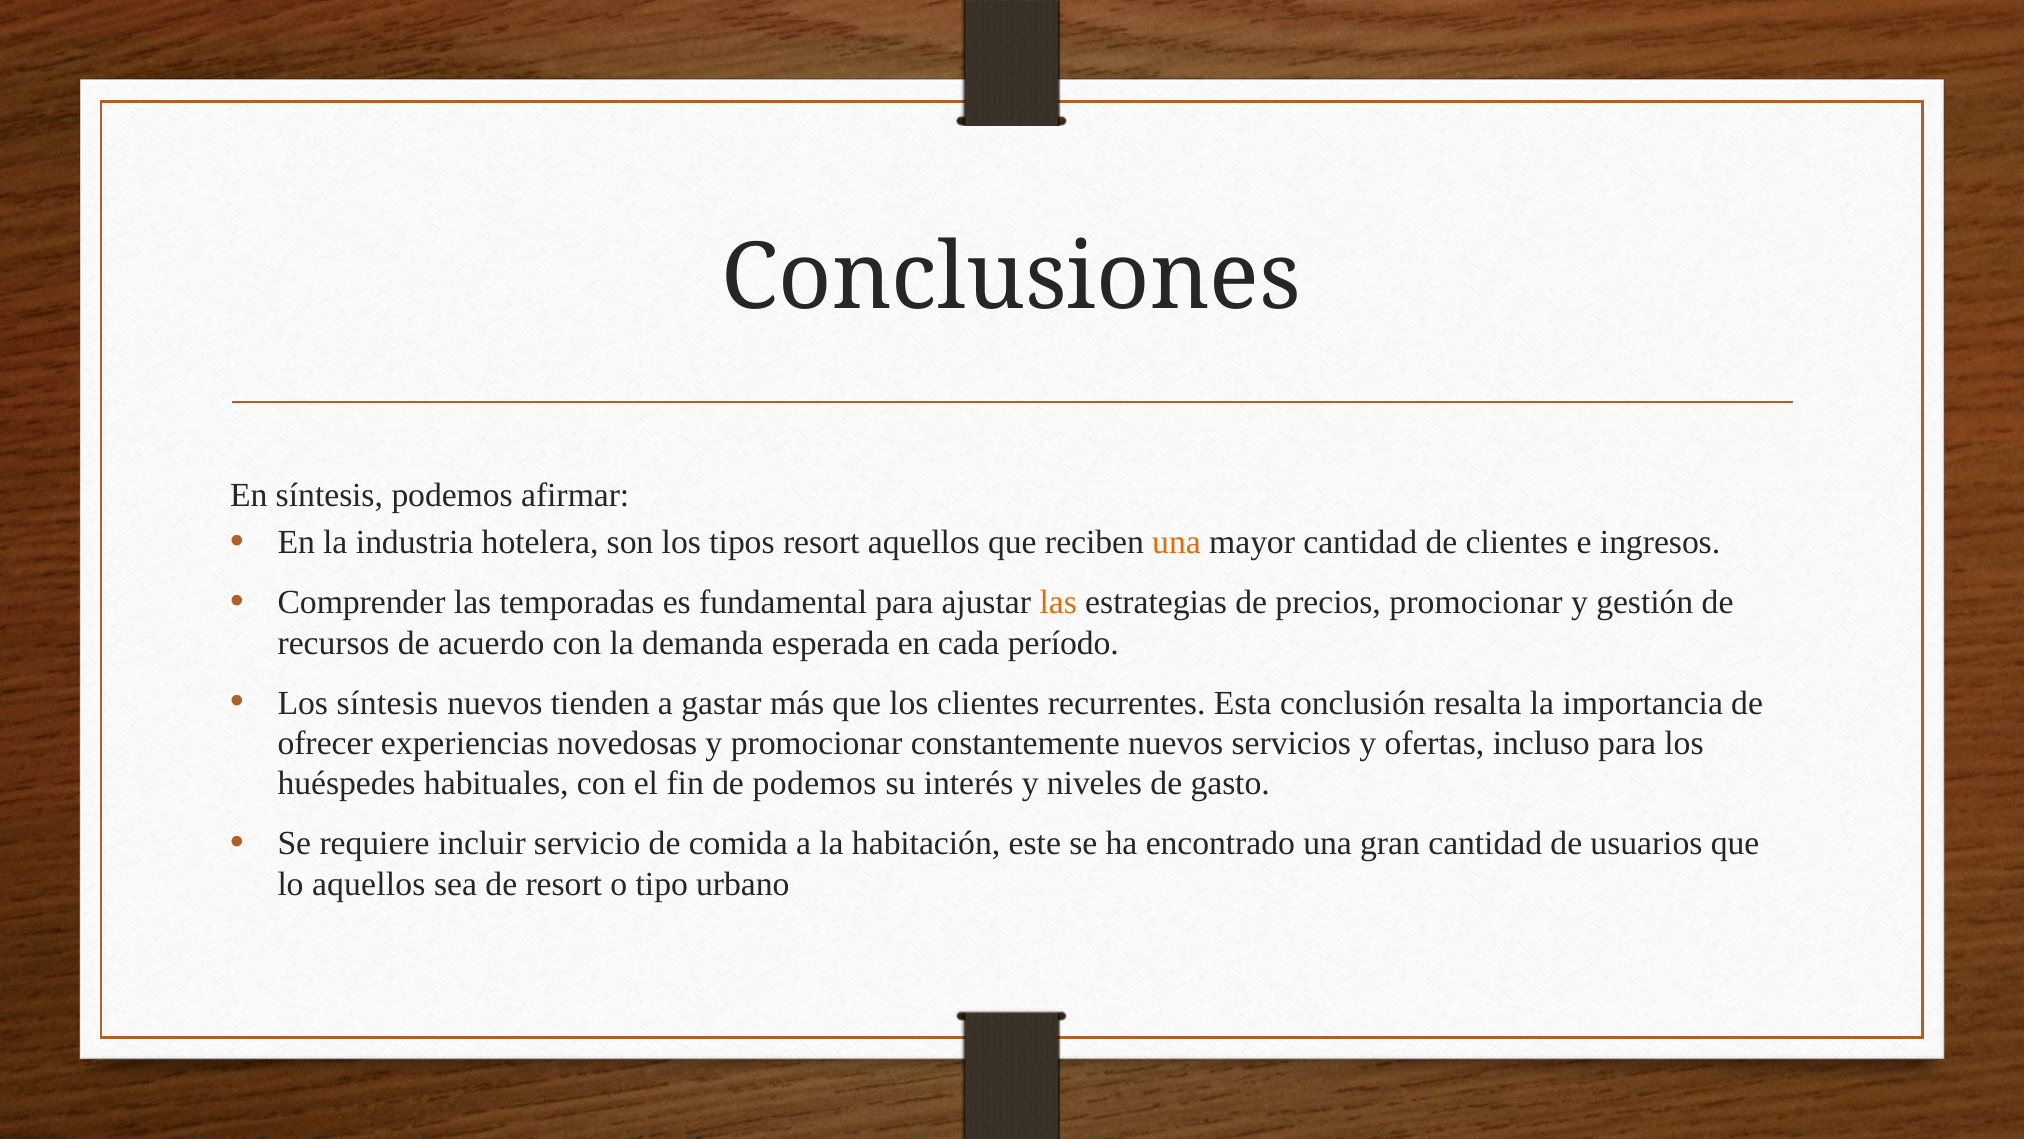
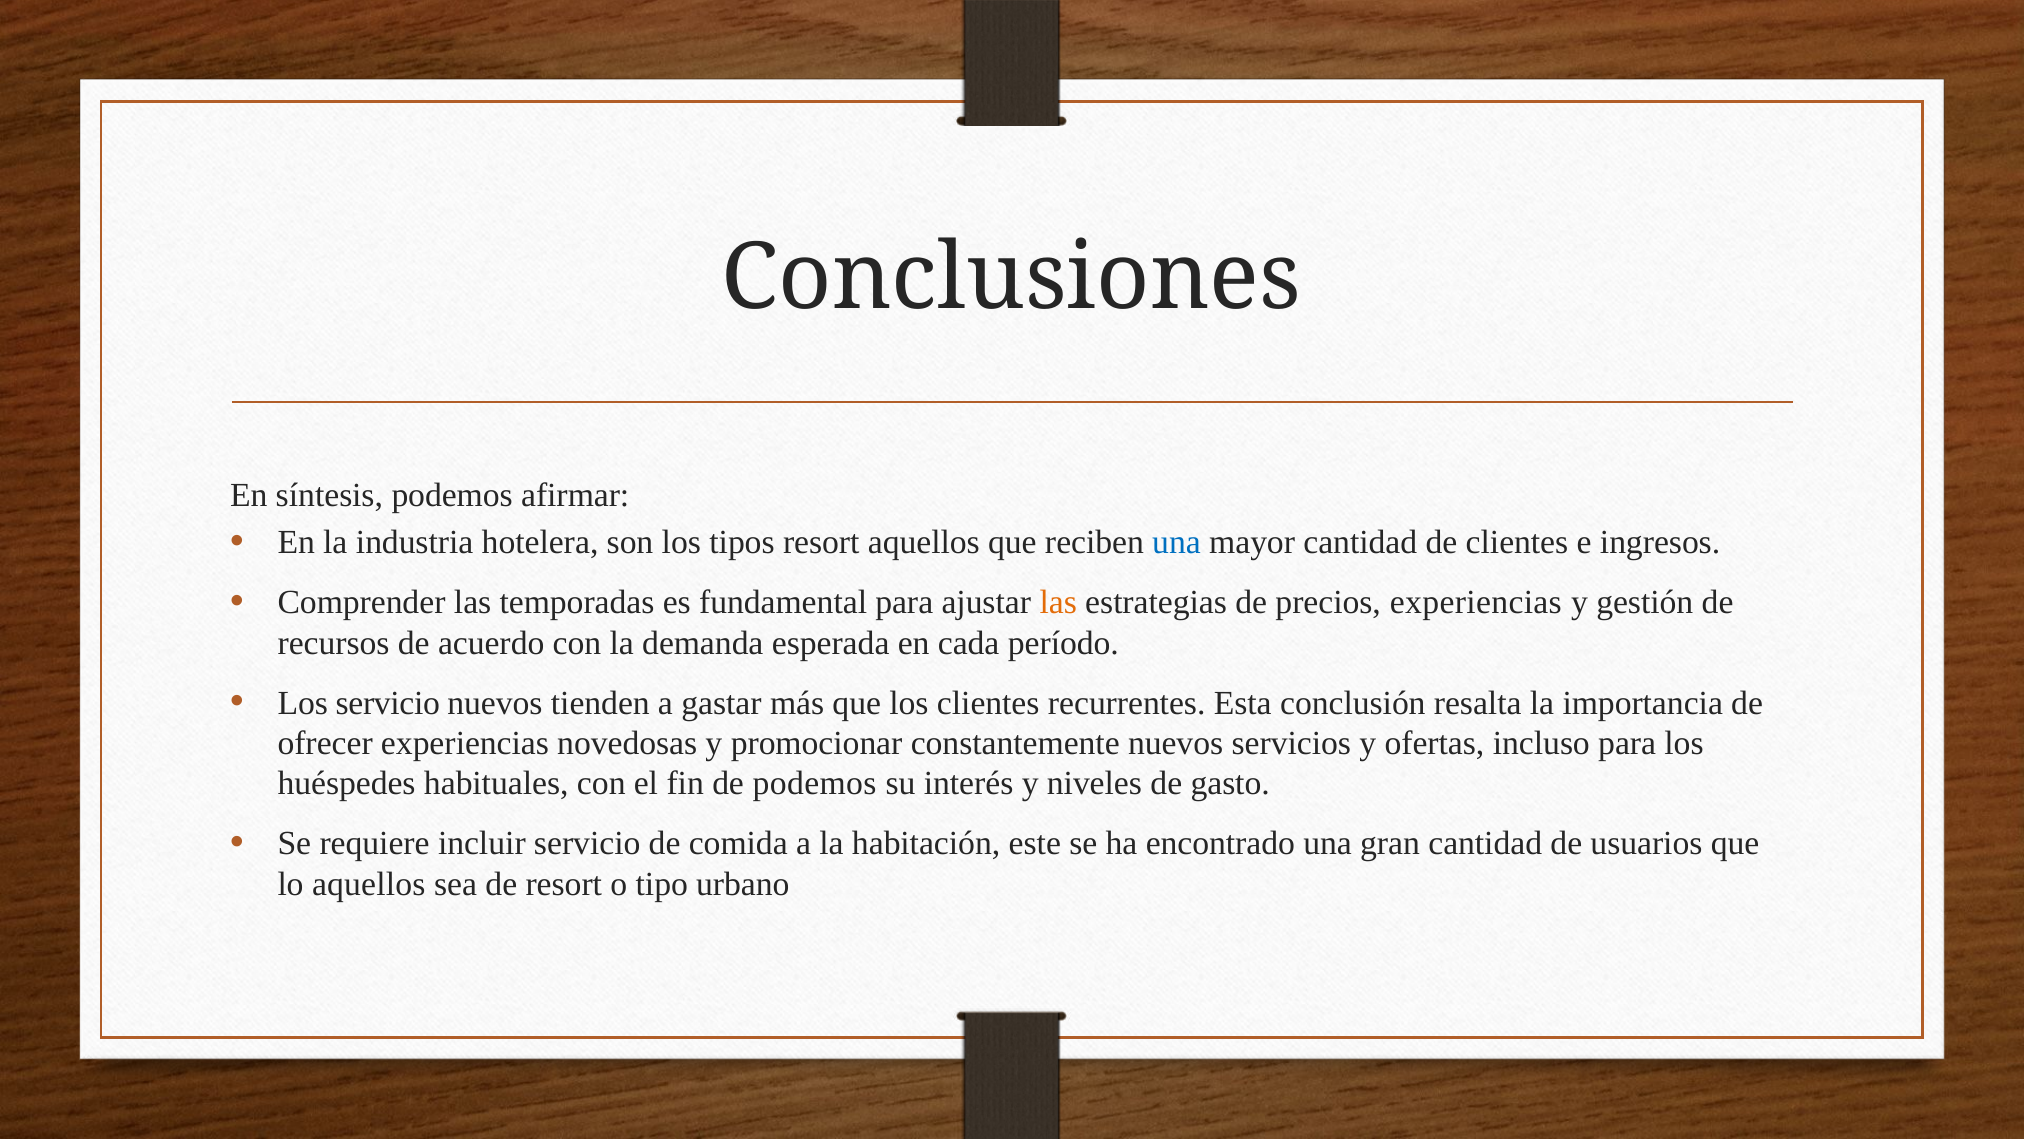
una at (1176, 542) colour: orange -> blue
precios promocionar: promocionar -> experiencias
Los síntesis: síntesis -> servicio
